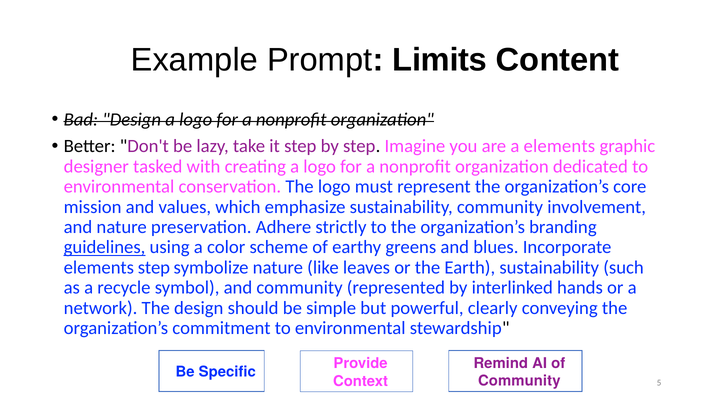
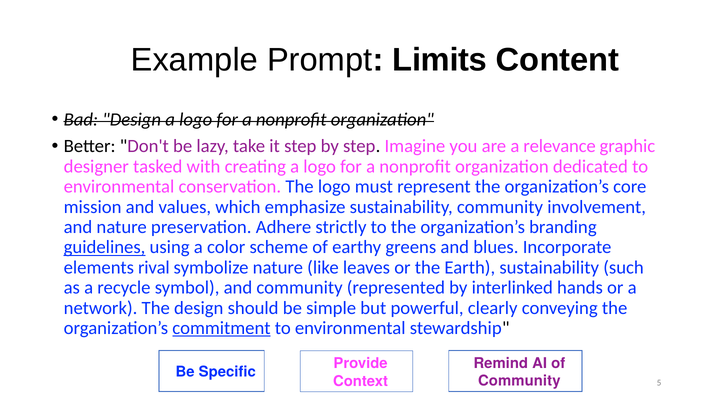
a elements: elements -> relevance
elements step: step -> rival
commitment underline: none -> present
